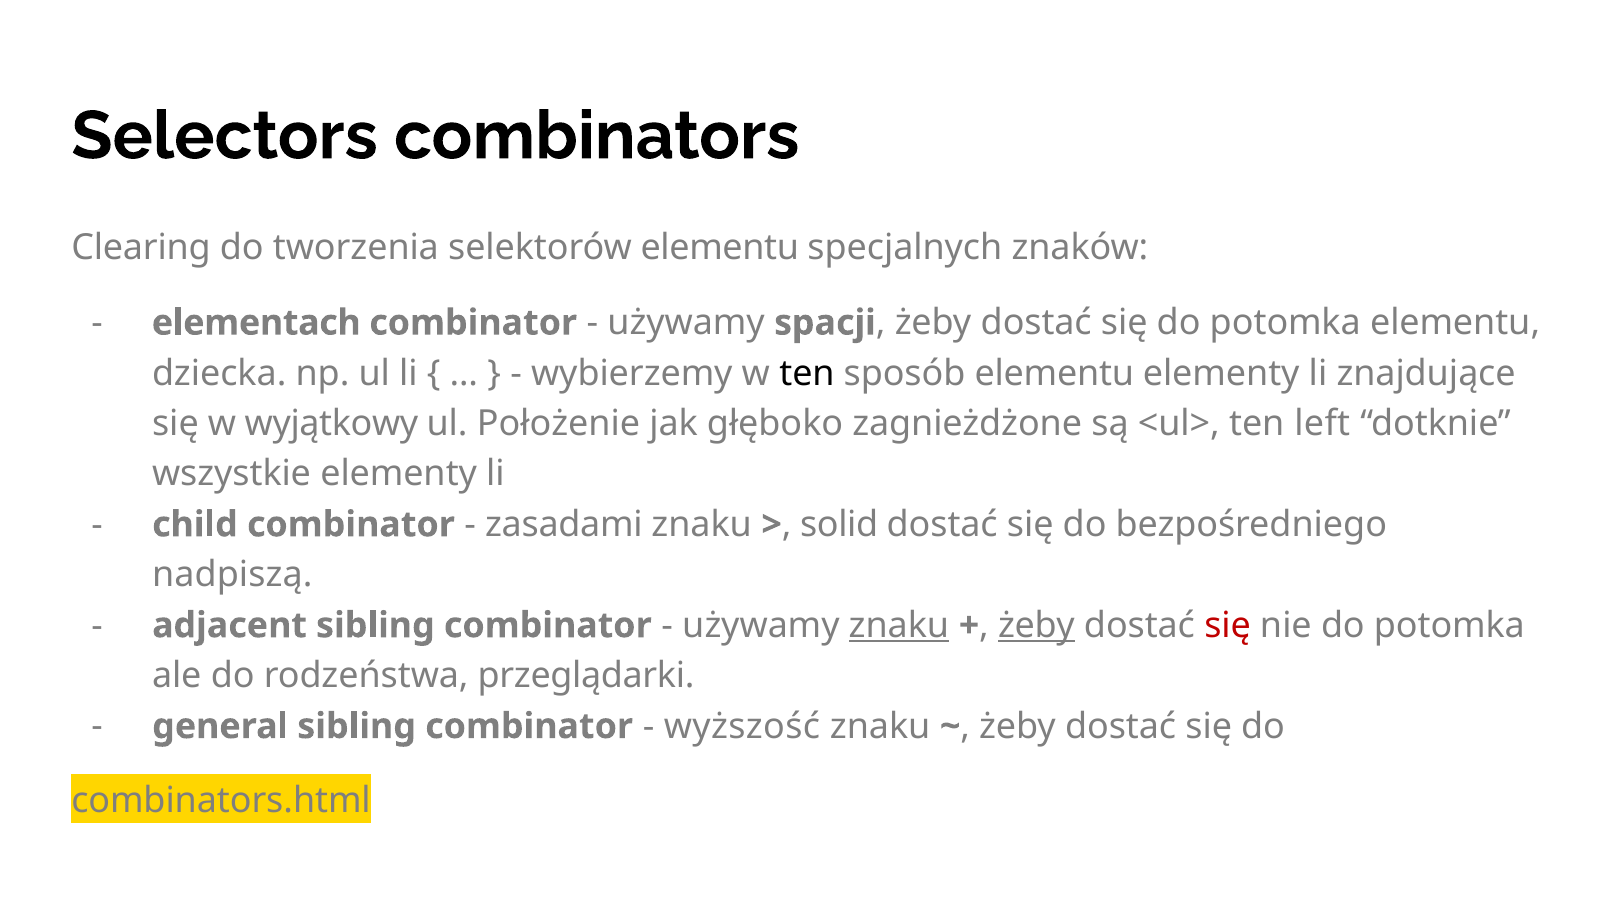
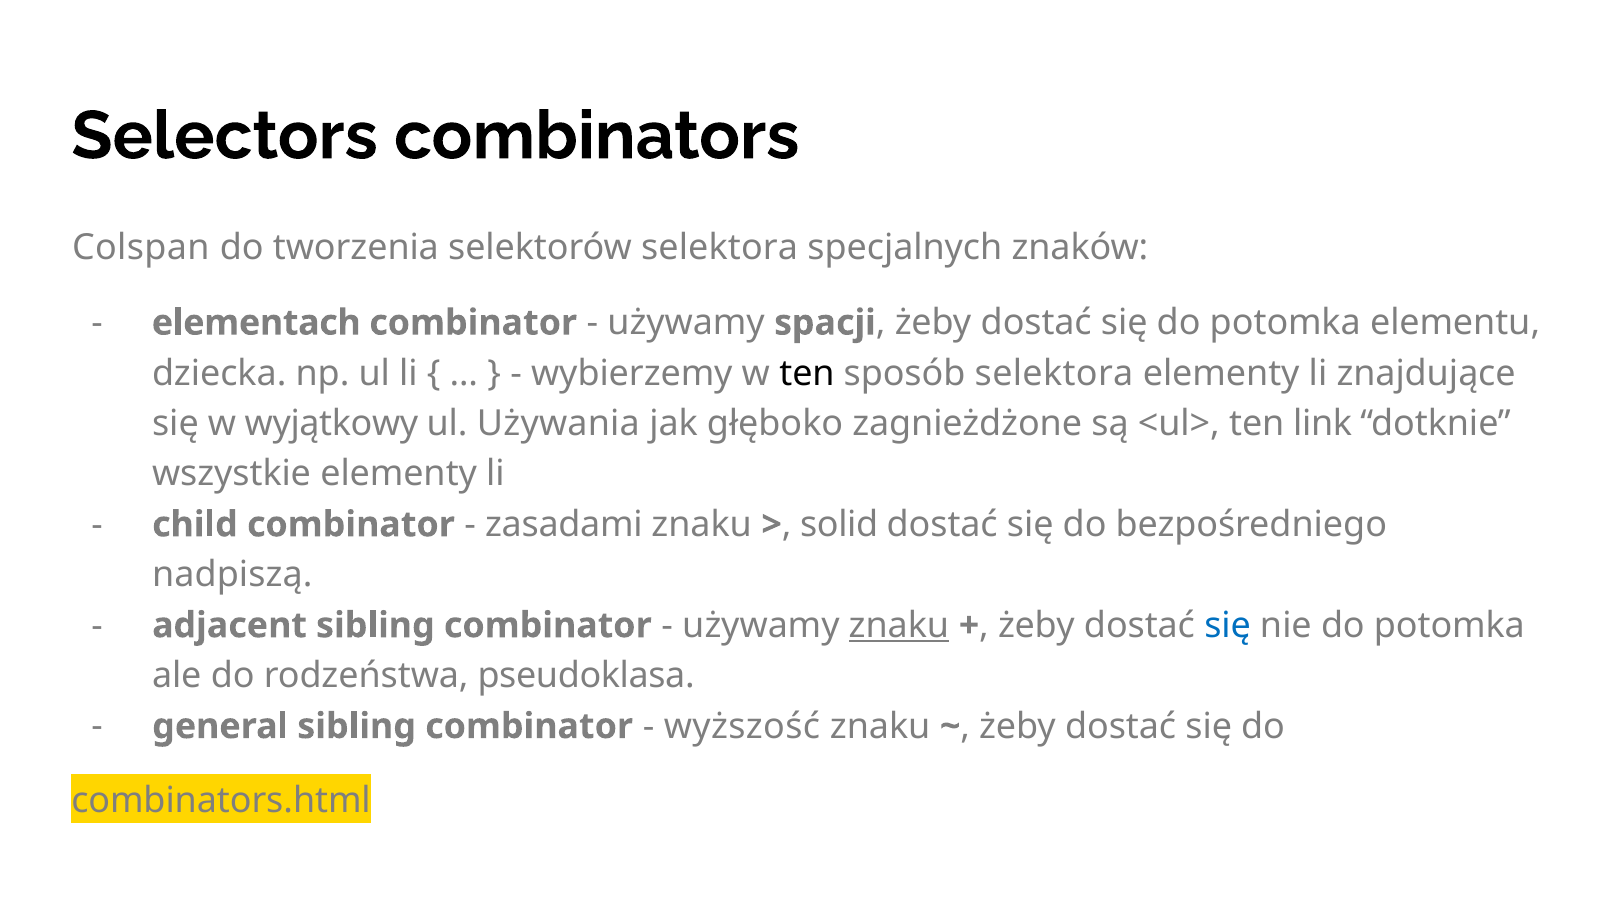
Clearing: Clearing -> Colspan
selektorów elementu: elementu -> selektora
sposób elementu: elementu -> selektora
Położenie: Położenie -> Używania
left: left -> link
żeby at (1036, 625) underline: present -> none
się at (1228, 625) colour: red -> blue
przeglądarki: przeglądarki -> pseudoklasa
